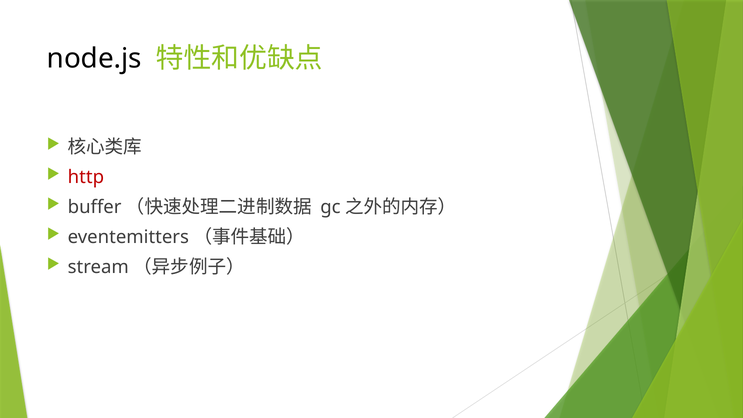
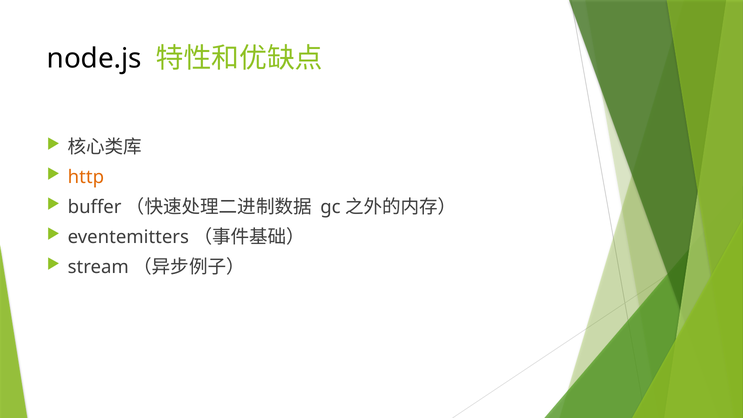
http colour: red -> orange
